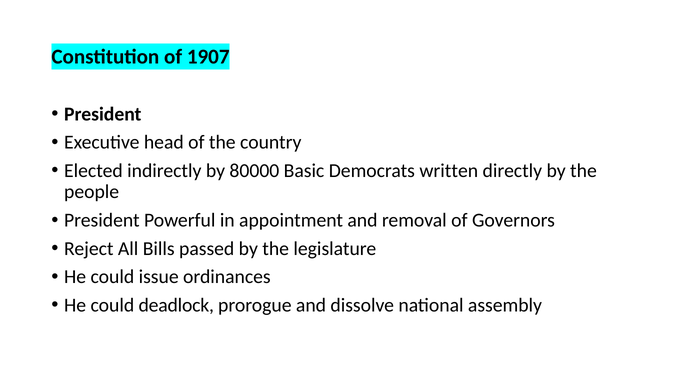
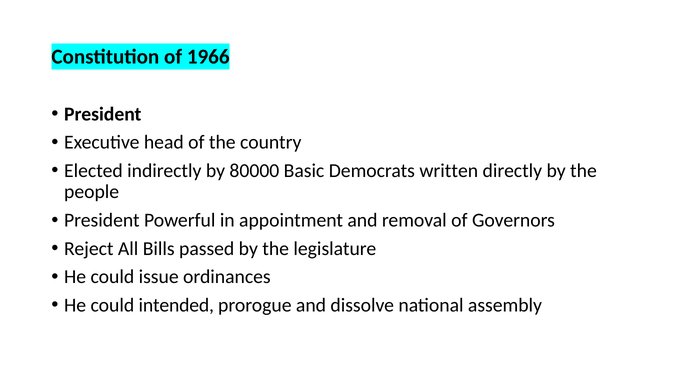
1907: 1907 -> 1966
deadlock: deadlock -> intended
